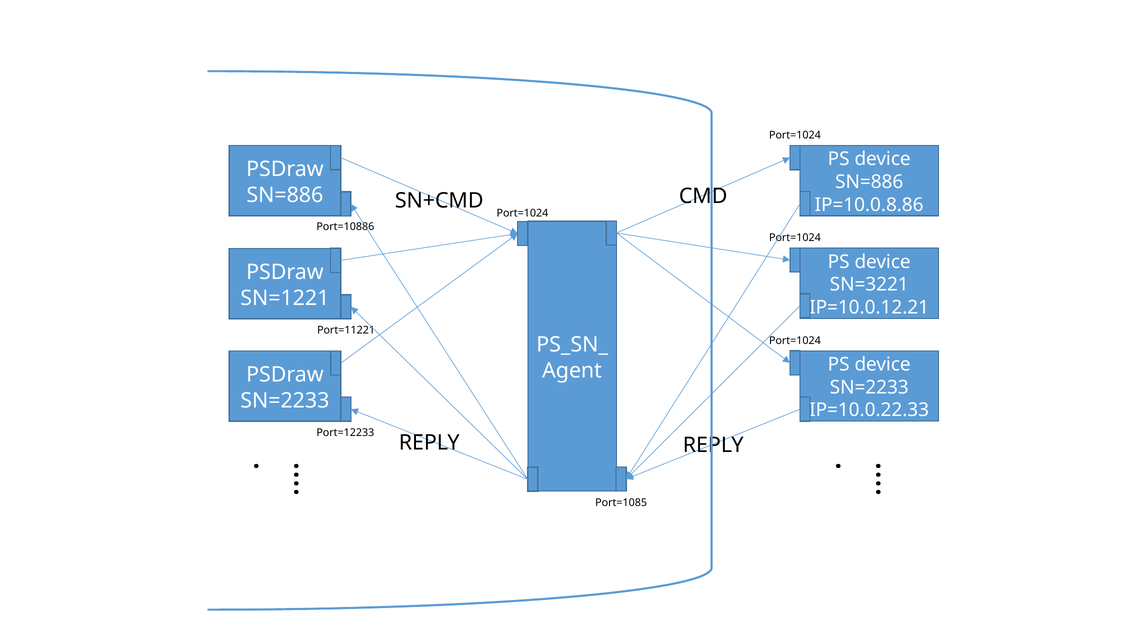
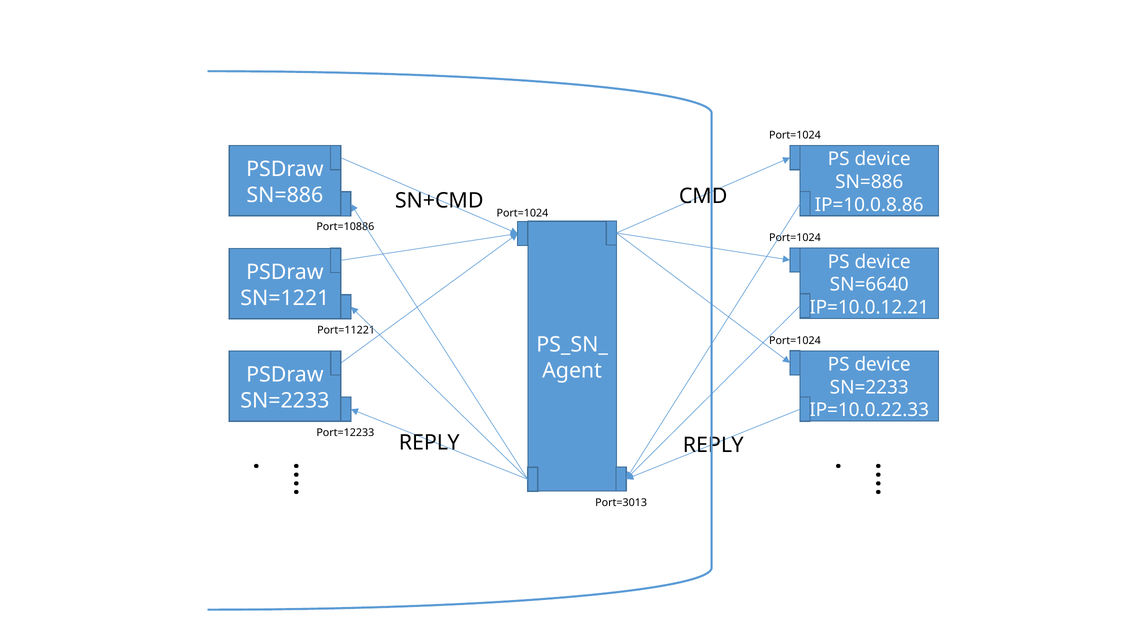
SN=3221: SN=3221 -> SN=6640
Port=1085: Port=1085 -> Port=3013
